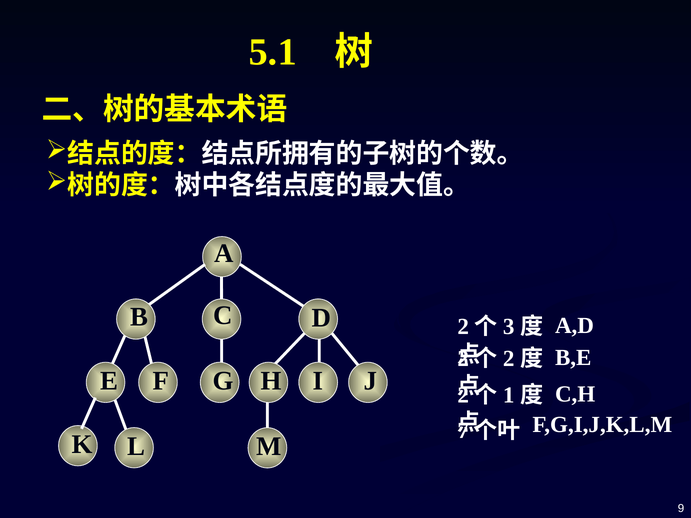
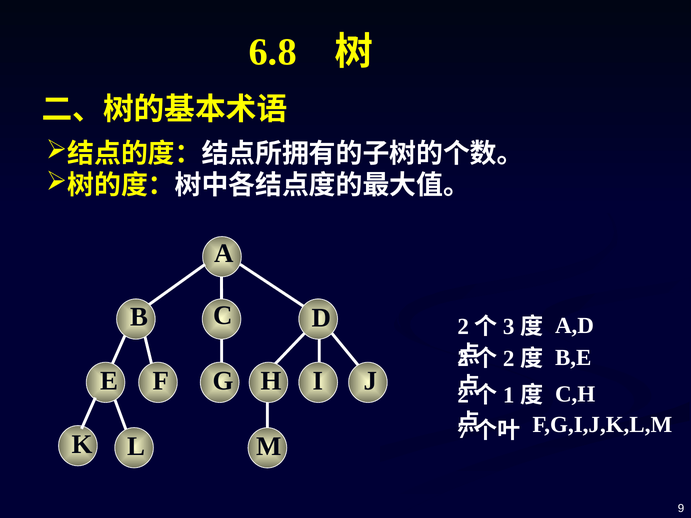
5.1: 5.1 -> 6.8
